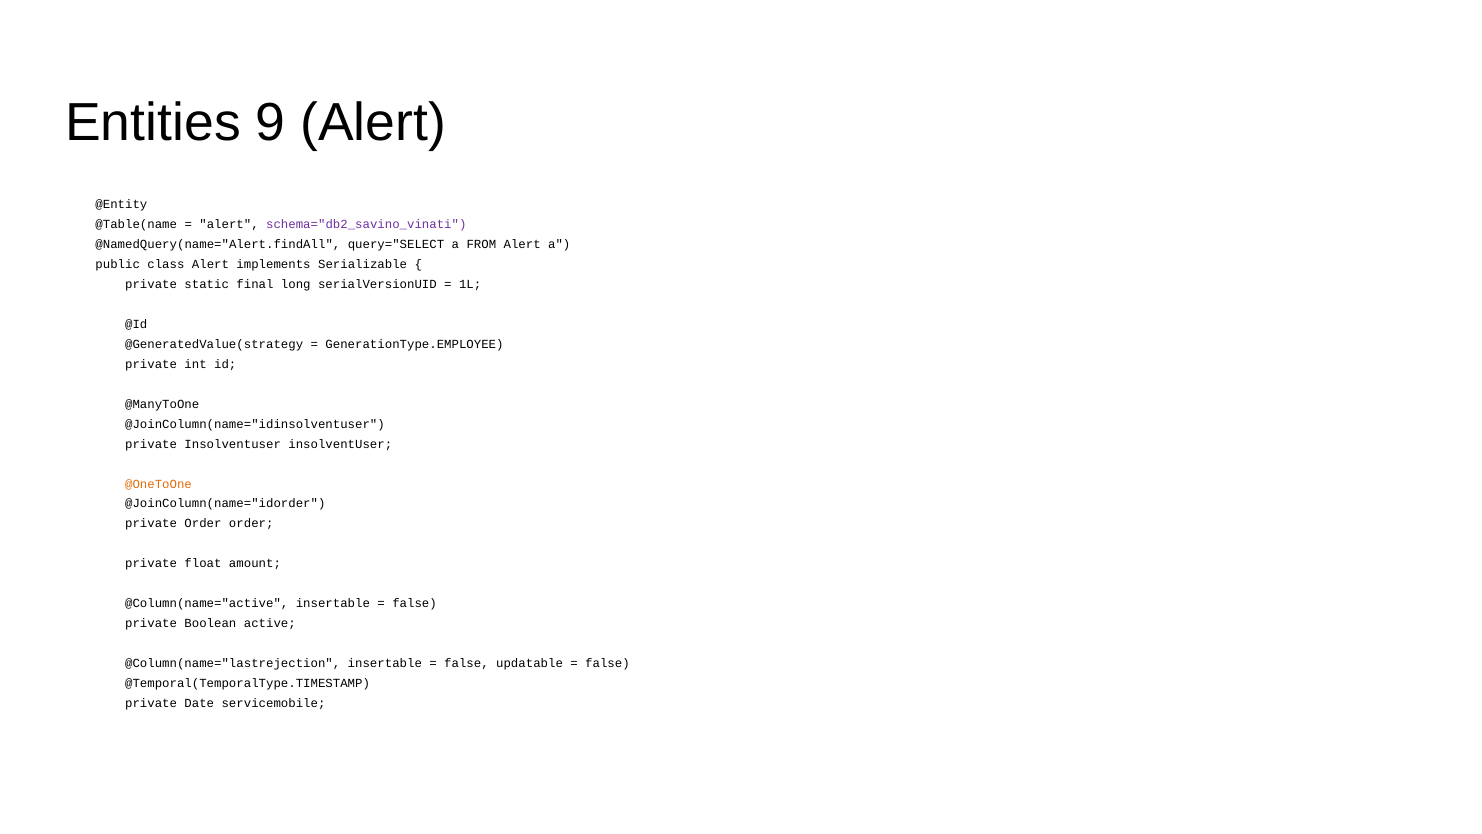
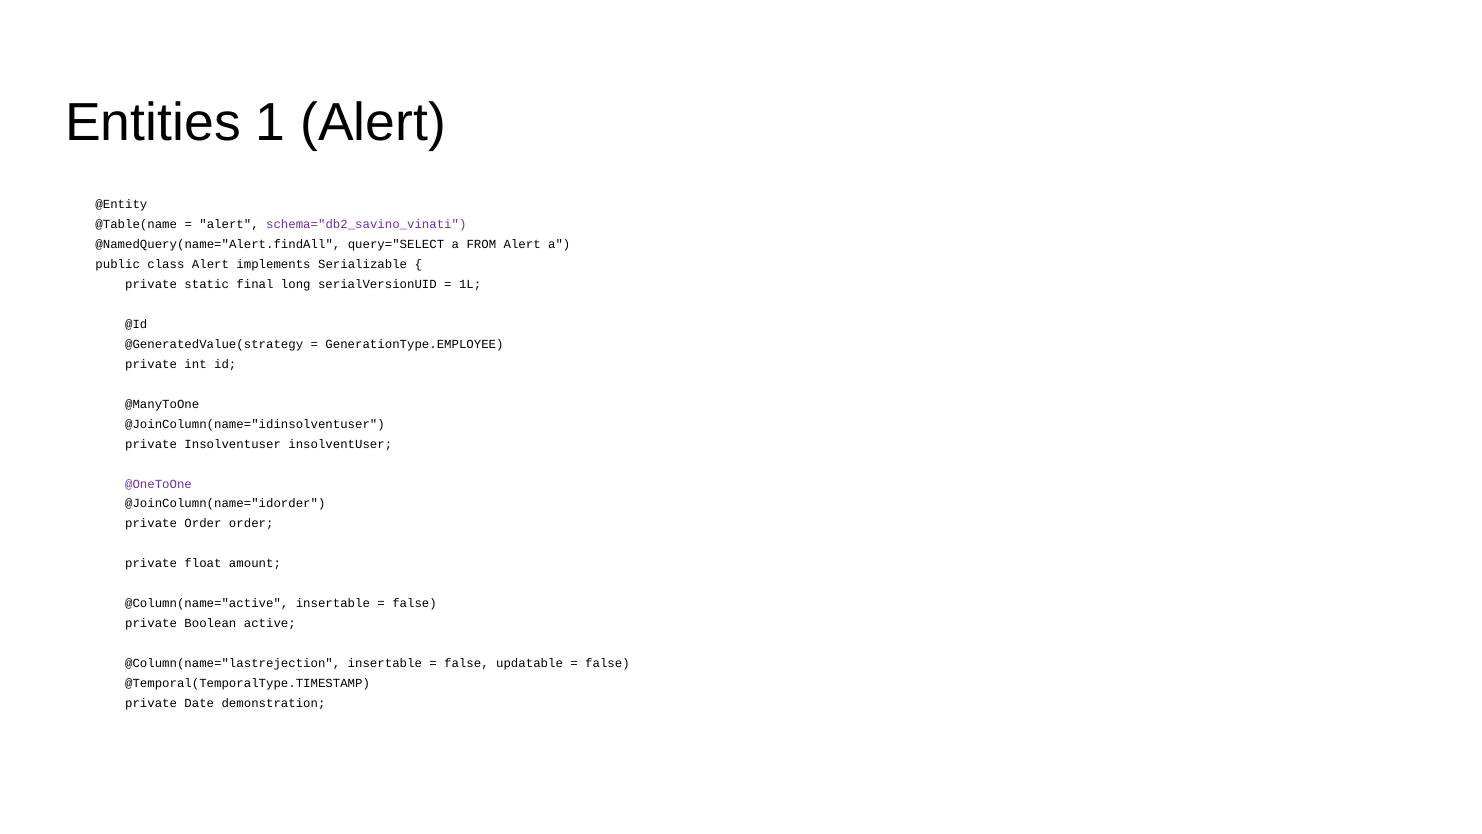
9: 9 -> 1
@OneToOne colour: orange -> purple
servicemobile: servicemobile -> demonstration
